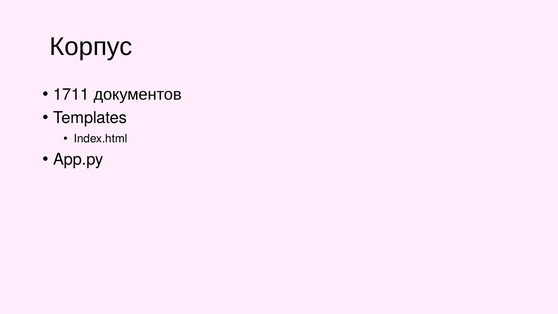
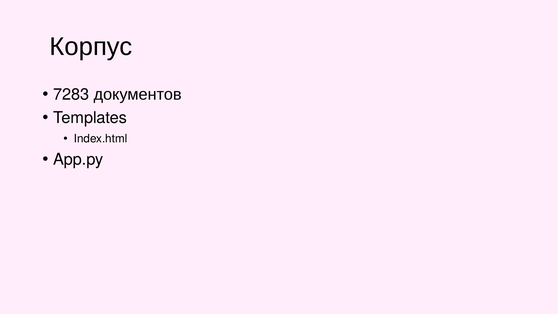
1711: 1711 -> 7283
